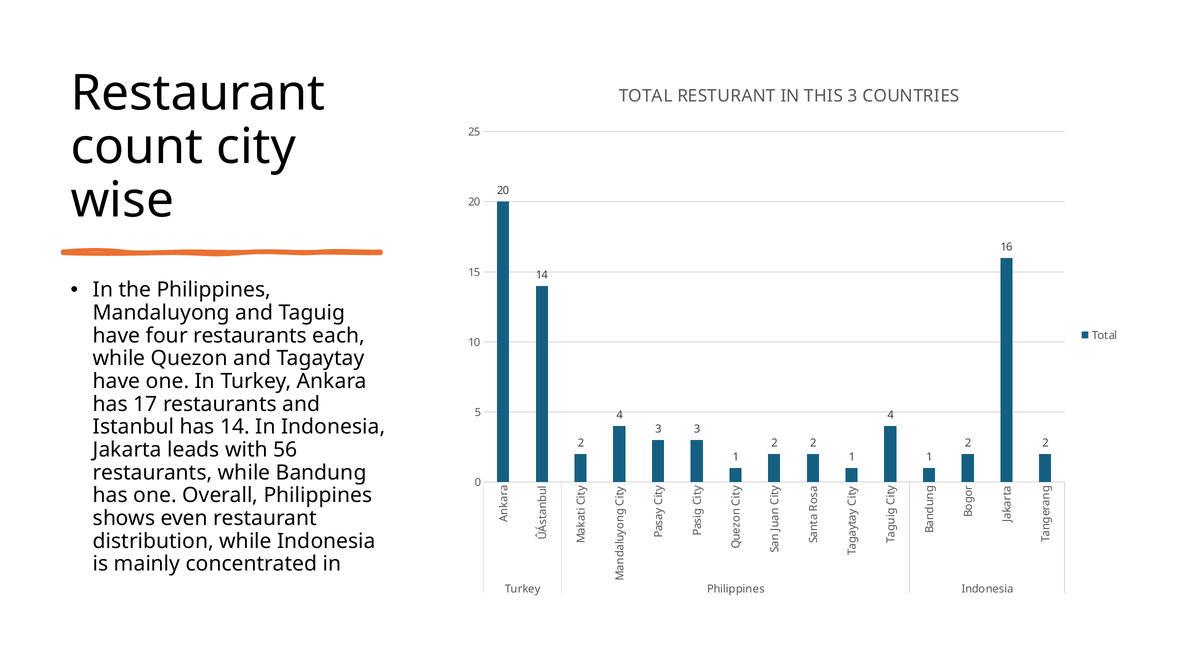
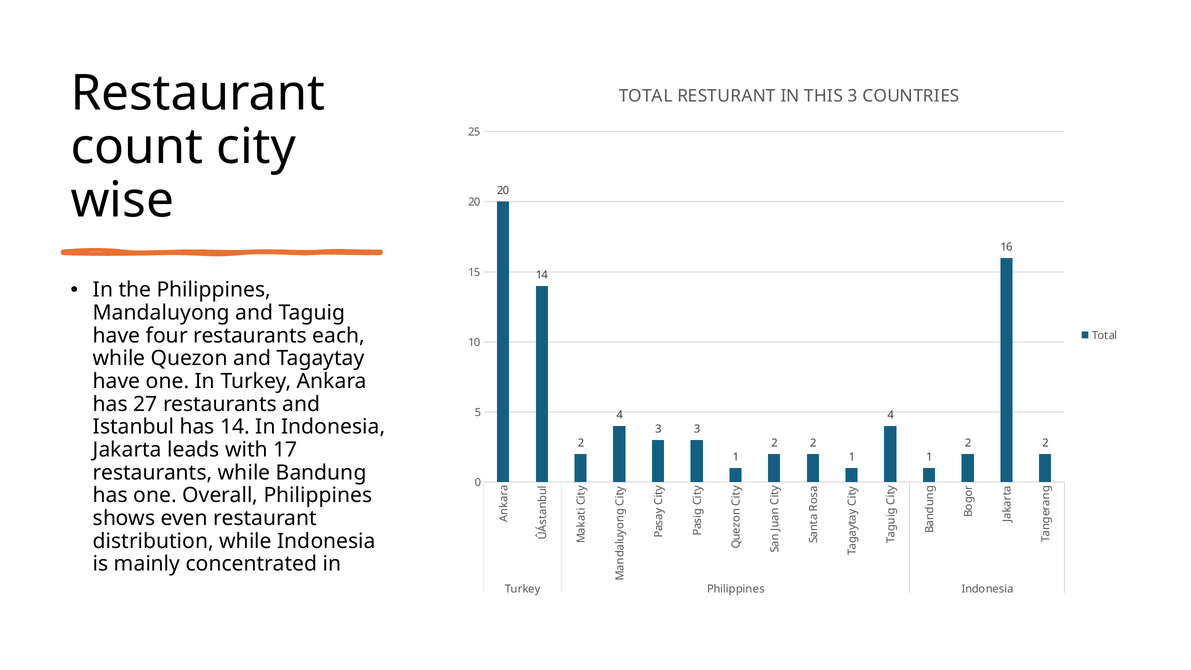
17: 17 -> 27
56: 56 -> 17
